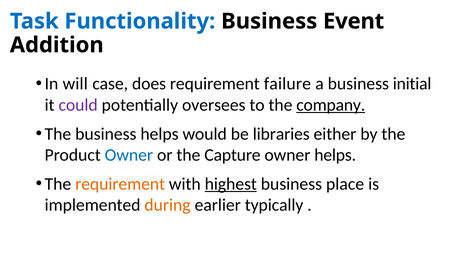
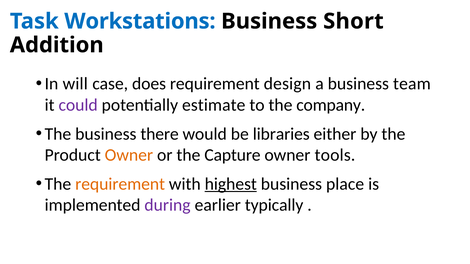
Functionality: Functionality -> Workstations
Event: Event -> Short
failure: failure -> design
initial: initial -> team
oversees: oversees -> estimate
company underline: present -> none
business helps: helps -> there
Owner at (129, 155) colour: blue -> orange
owner helps: helps -> tools
during colour: orange -> purple
